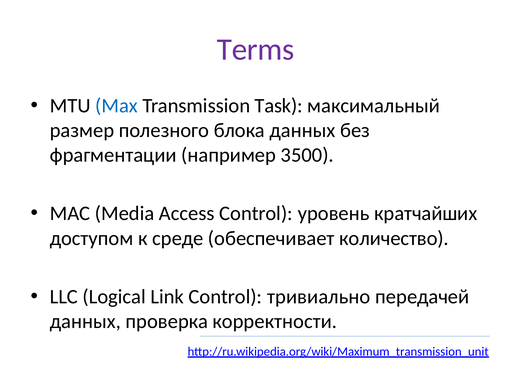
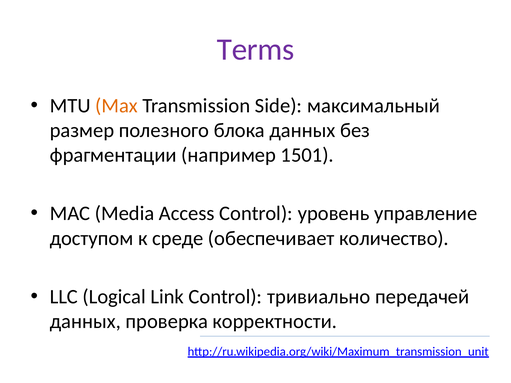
Max colour: blue -> orange
Task: Task -> Side
3500: 3500 -> 1501
кратчайших: кратчайших -> управление
